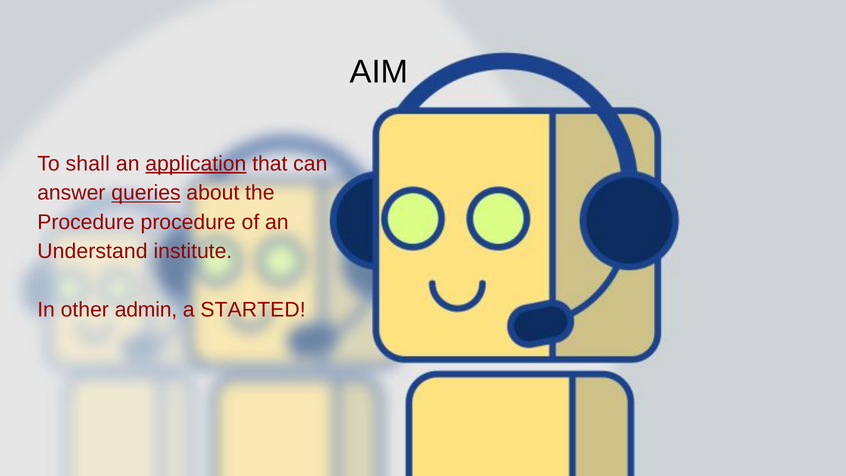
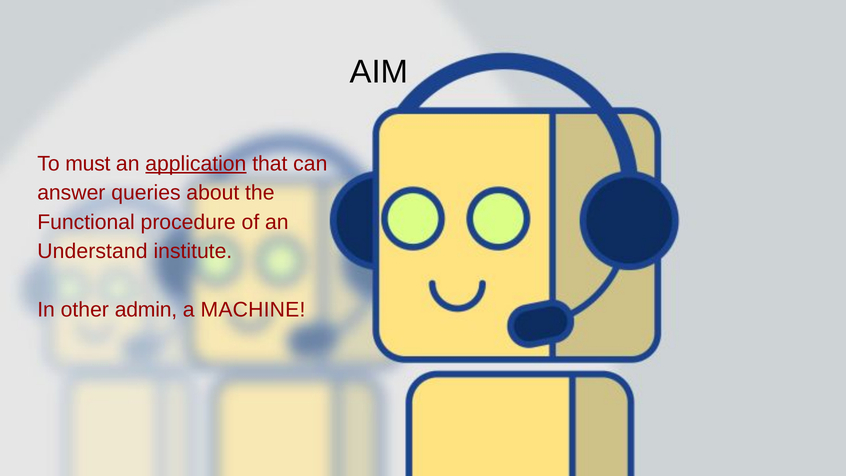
shall: shall -> must
queries underline: present -> none
Procedure at (86, 222): Procedure -> Functional
STARTED: STARTED -> MACHINE
